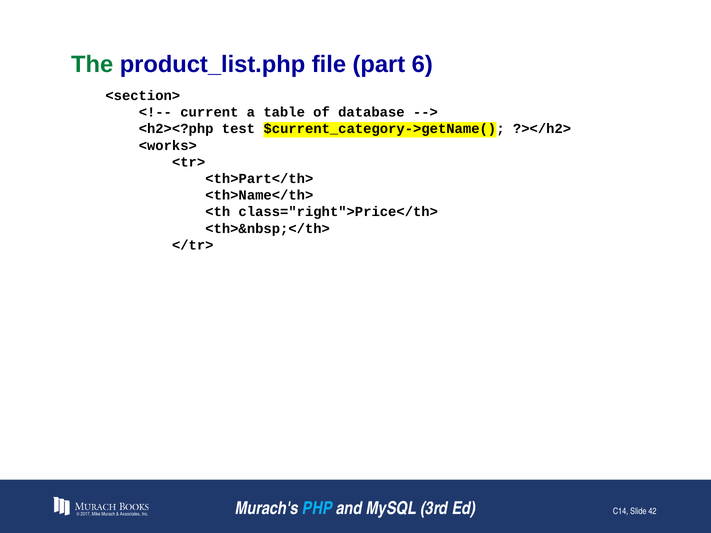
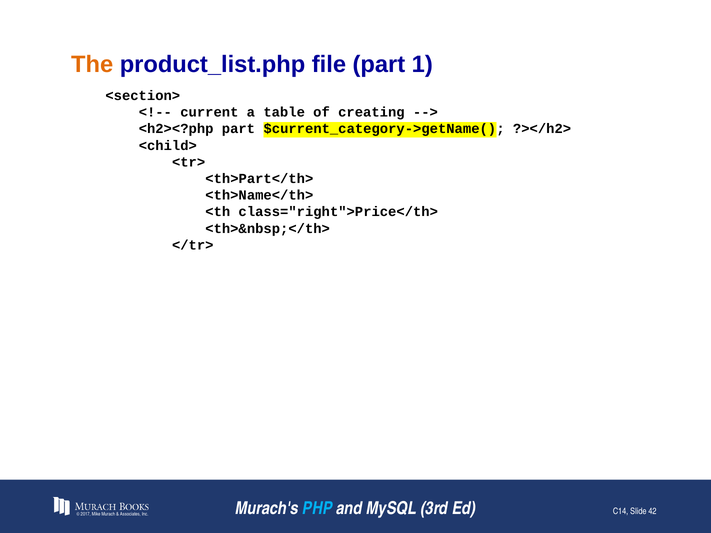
The colour: green -> orange
6: 6 -> 1
database: database -> creating
<h2><?php test: test -> part
<works>: <works> -> <child>
